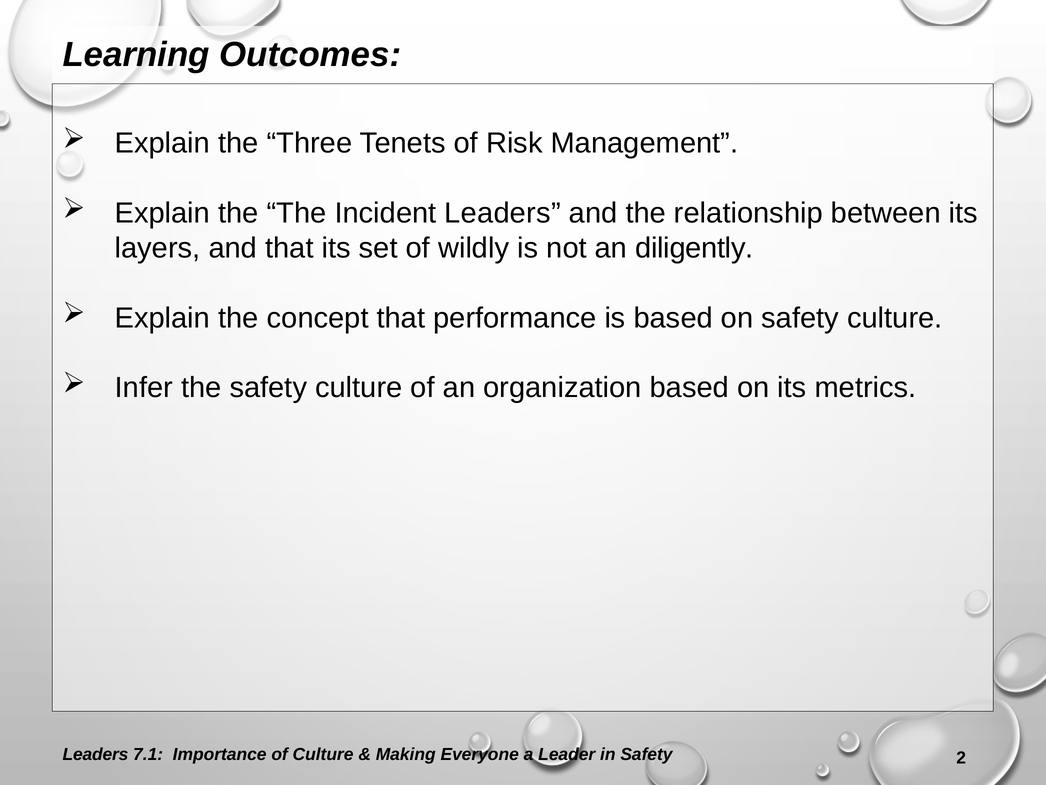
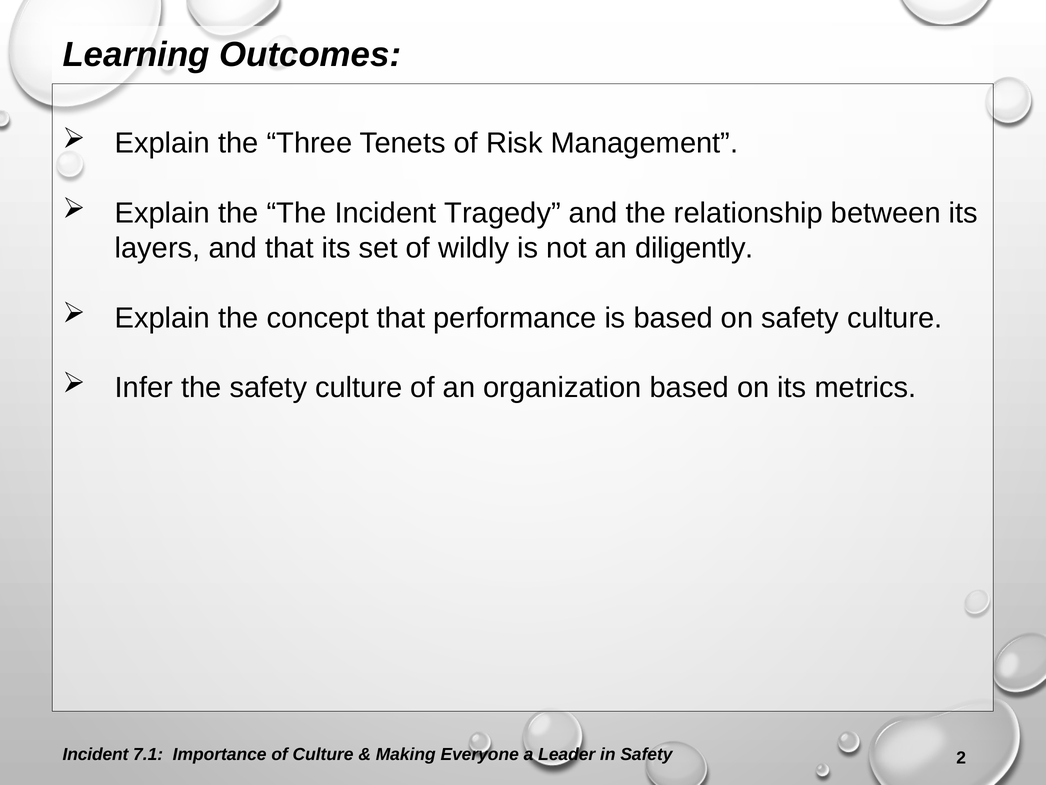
Incident Leaders: Leaders -> Tragedy
Leaders at (95, 754): Leaders -> Incident
